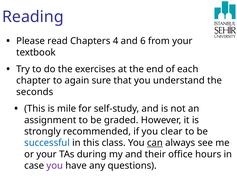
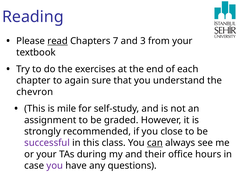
read underline: none -> present
4: 4 -> 7
6: 6 -> 3
seconds: seconds -> chevron
clear: clear -> close
successful colour: blue -> purple
